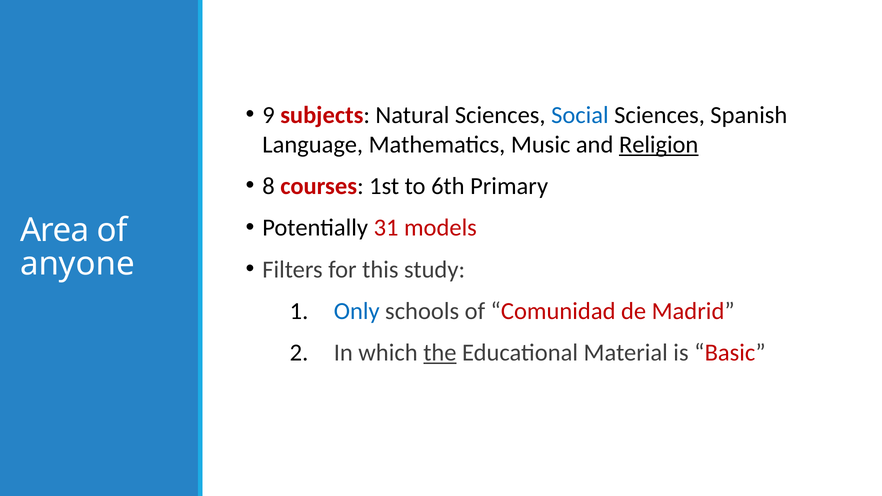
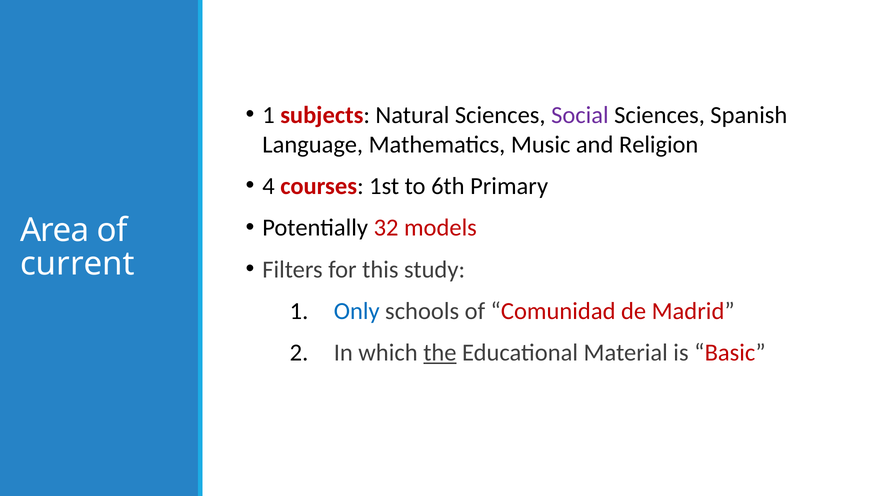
9 at (269, 115): 9 -> 1
Social colour: blue -> purple
Religion underline: present -> none
8: 8 -> 4
31: 31 -> 32
anyone: anyone -> current
